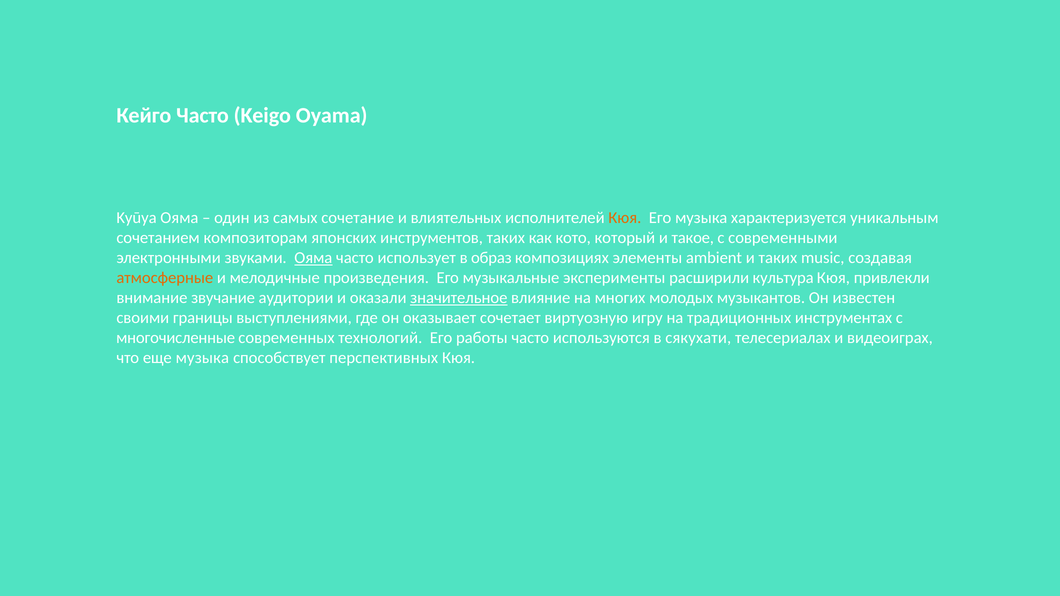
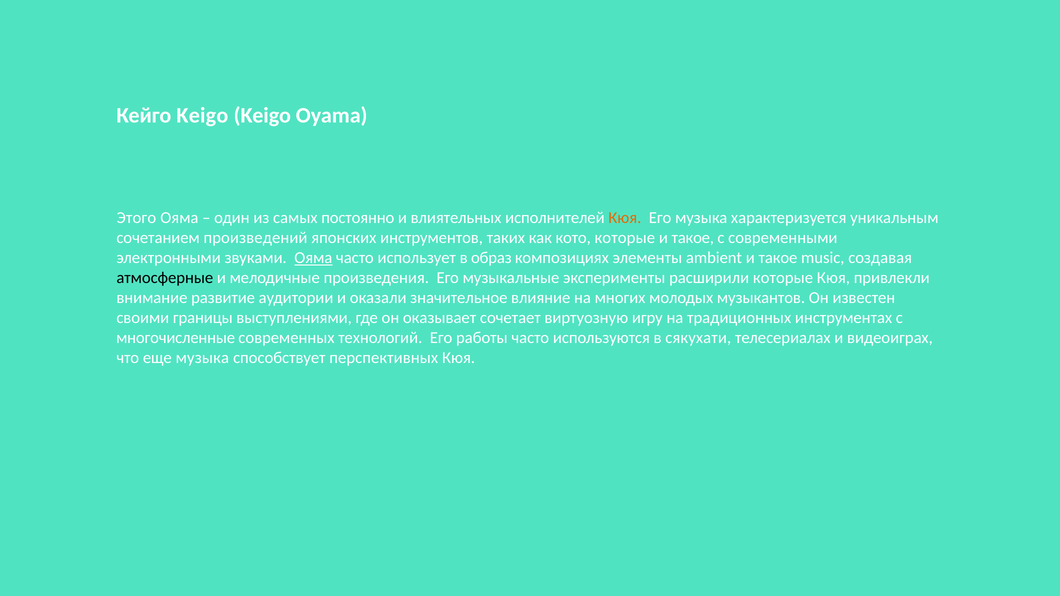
Кейго Часто: Часто -> Keigo
Kyūya: Kyūya -> Этого
сочетание: сочетание -> постоянно
композиторам: композиторам -> произведений
кото который: который -> которые
ambient и таких: таких -> такое
атмосферные colour: orange -> black
расширили культура: культура -> которые
звучание: звучание -> развитие
значительное underline: present -> none
